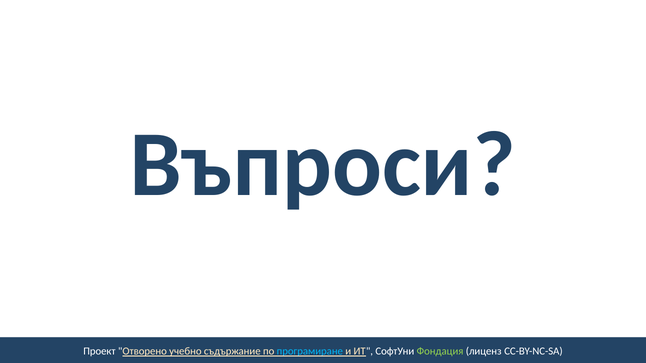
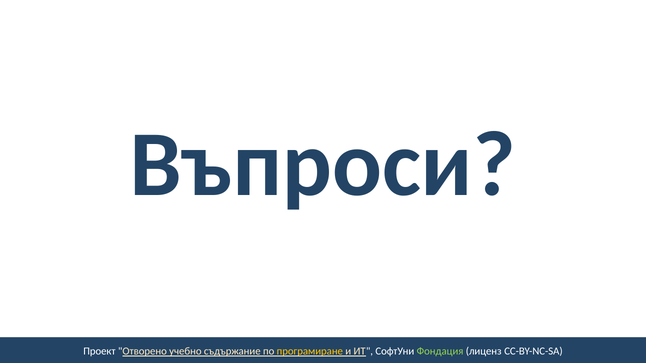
програмиране colour: light blue -> yellow
